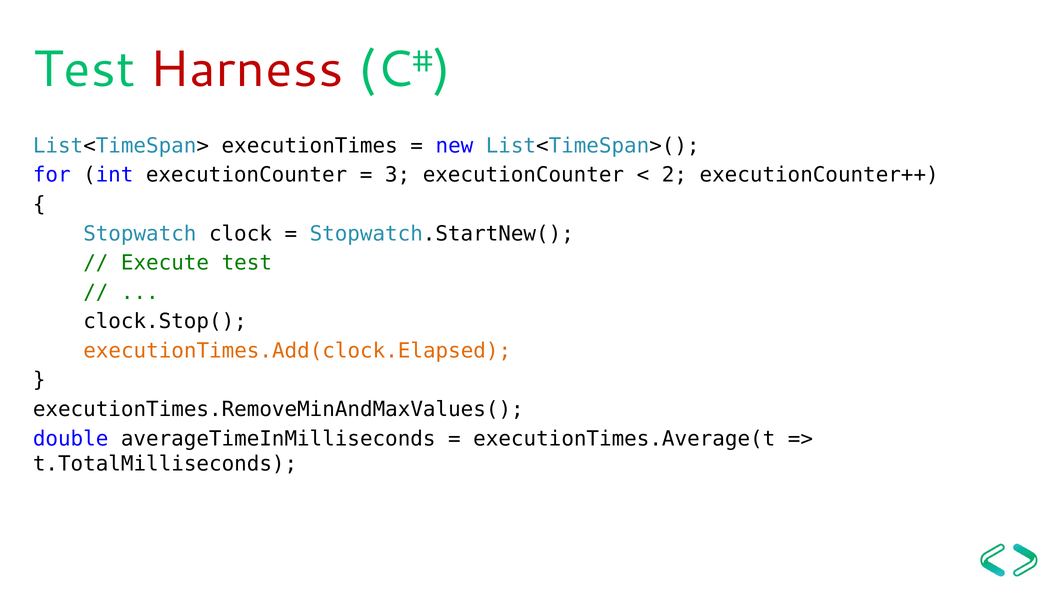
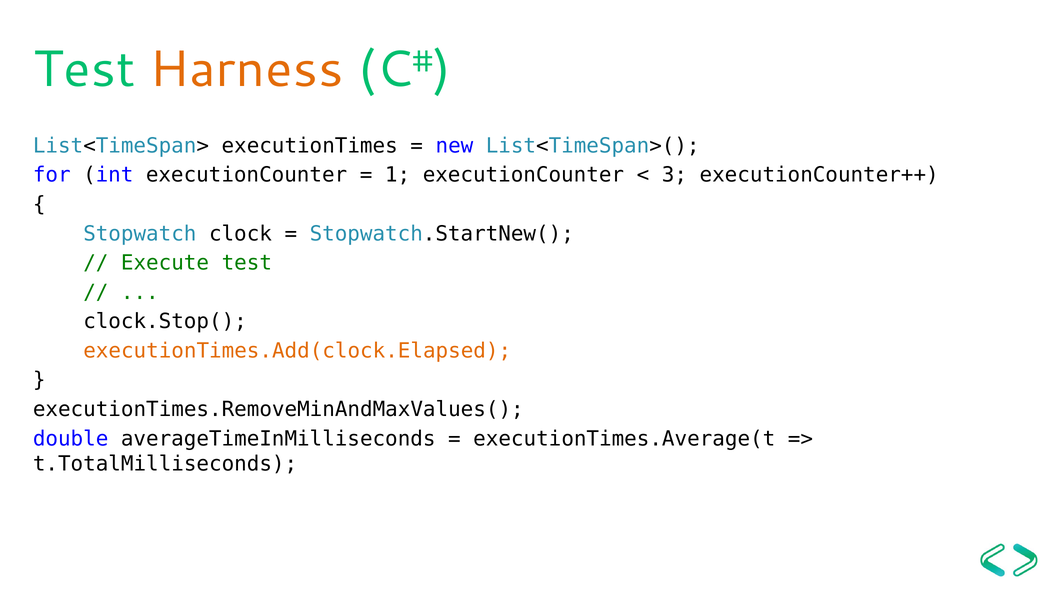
Harness colour: red -> orange
3: 3 -> 1
2: 2 -> 3
